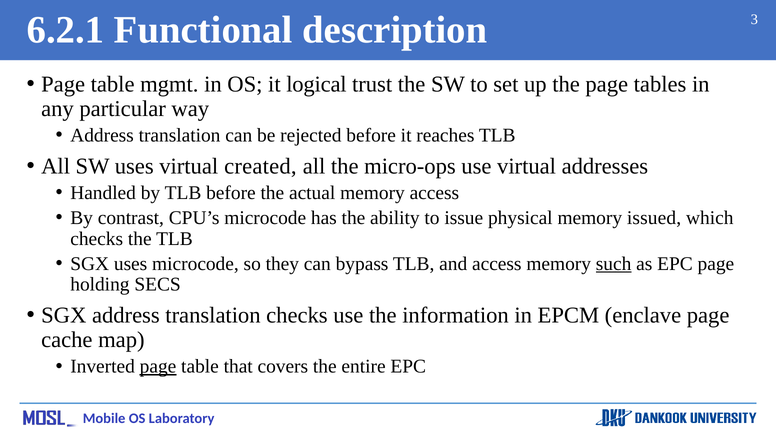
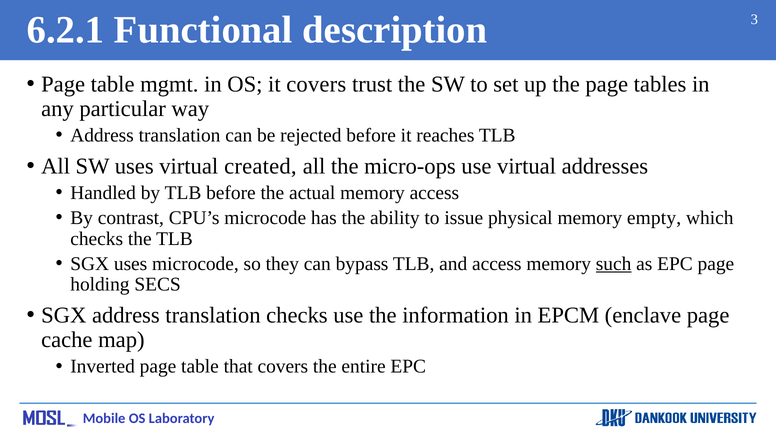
it logical: logical -> covers
issued: issued -> empty
page at (158, 367) underline: present -> none
